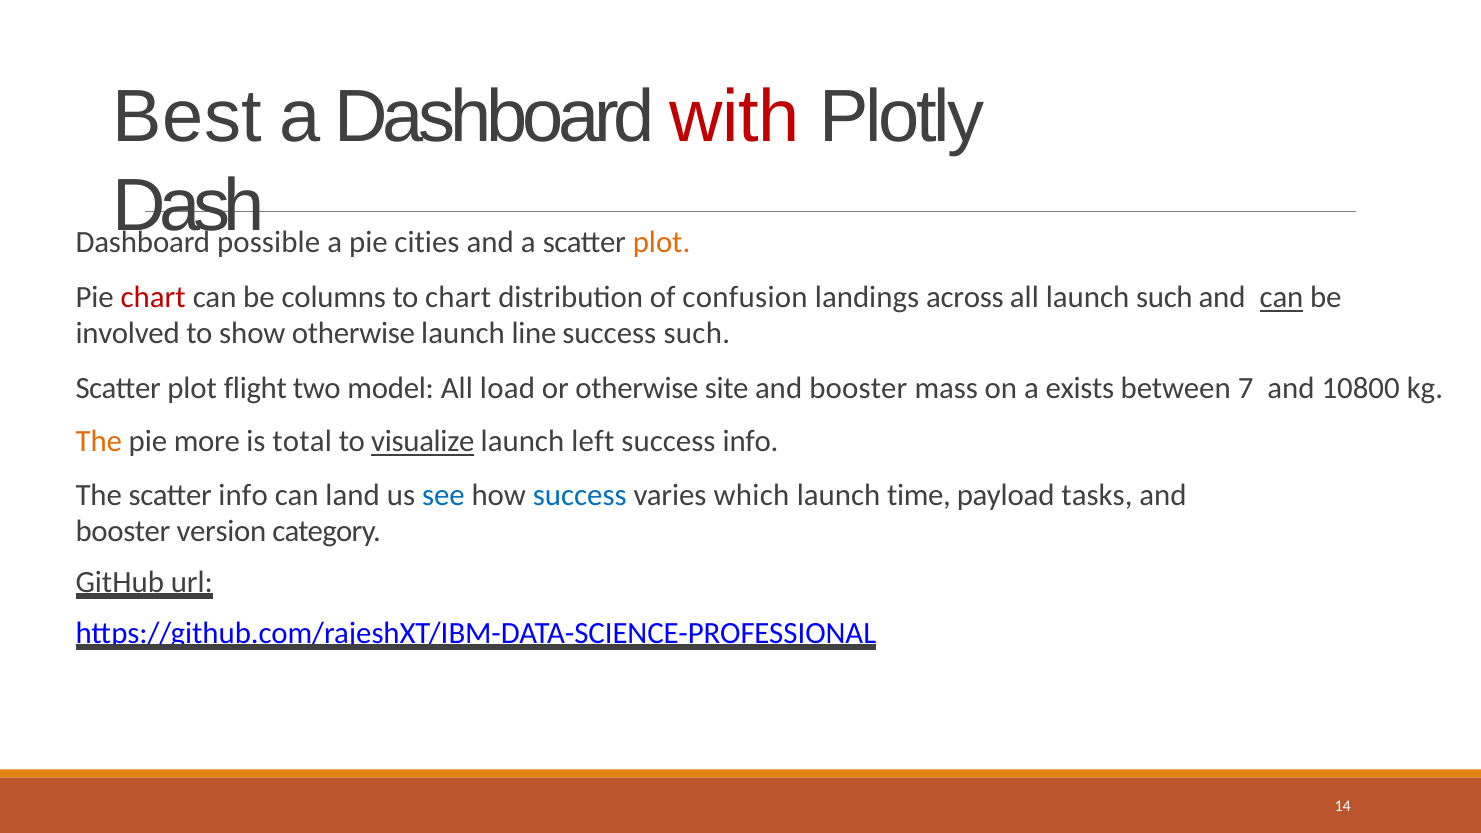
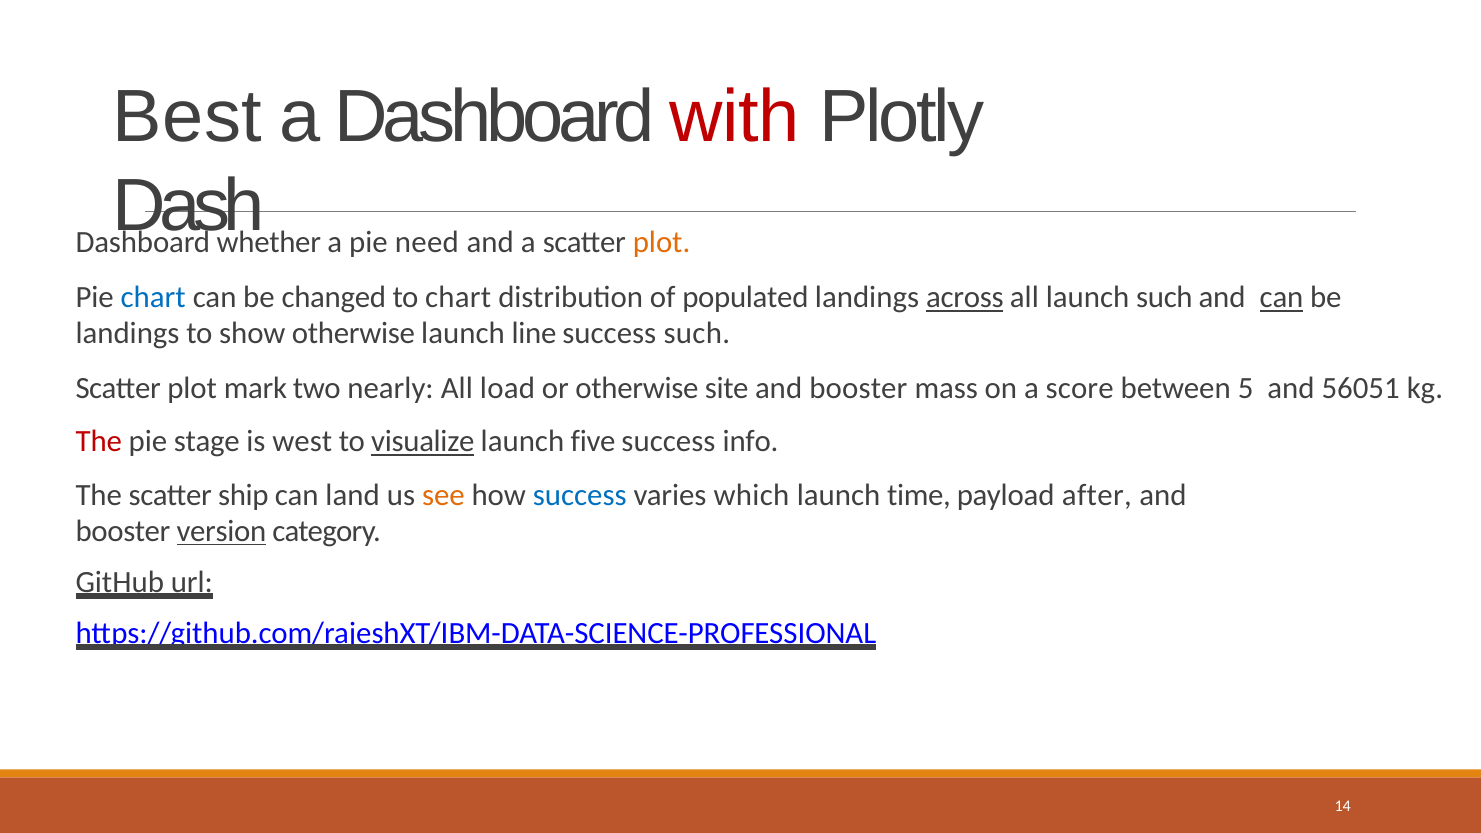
possible: possible -> whether
cities: cities -> need
chart at (153, 298) colour: red -> blue
columns: columns -> changed
confusion: confusion -> populated
across underline: none -> present
involved at (128, 333): involved -> landings
flight: flight -> mark
model: model -> nearly
exists: exists -> score
7: 7 -> 5
10800: 10800 -> 56051
The at (99, 442) colour: orange -> red
more: more -> stage
total: total -> west
left: left -> five
scatter info: info -> ship
see colour: blue -> orange
tasks: tasks -> after
version underline: none -> present
